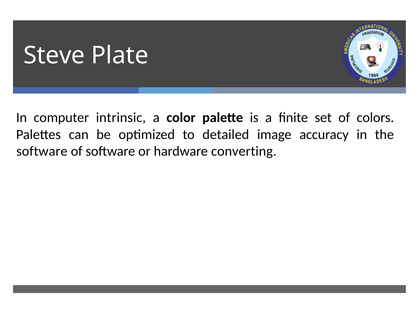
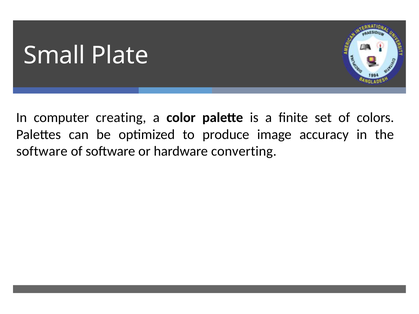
Steve: Steve -> Small
intrinsic: intrinsic -> creating
detailed: detailed -> produce
